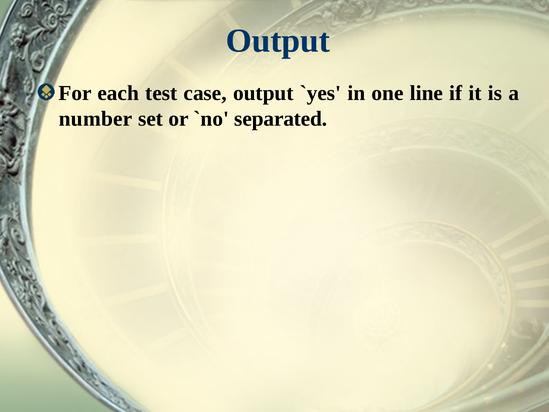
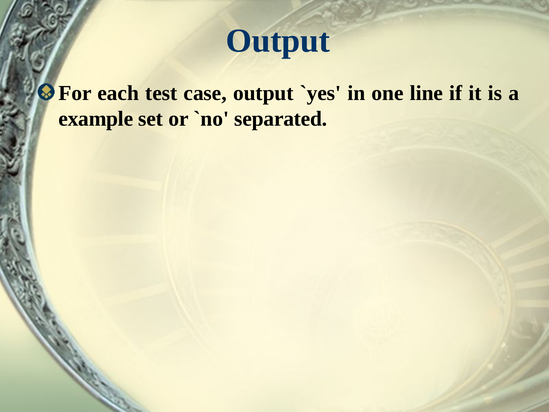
number: number -> example
